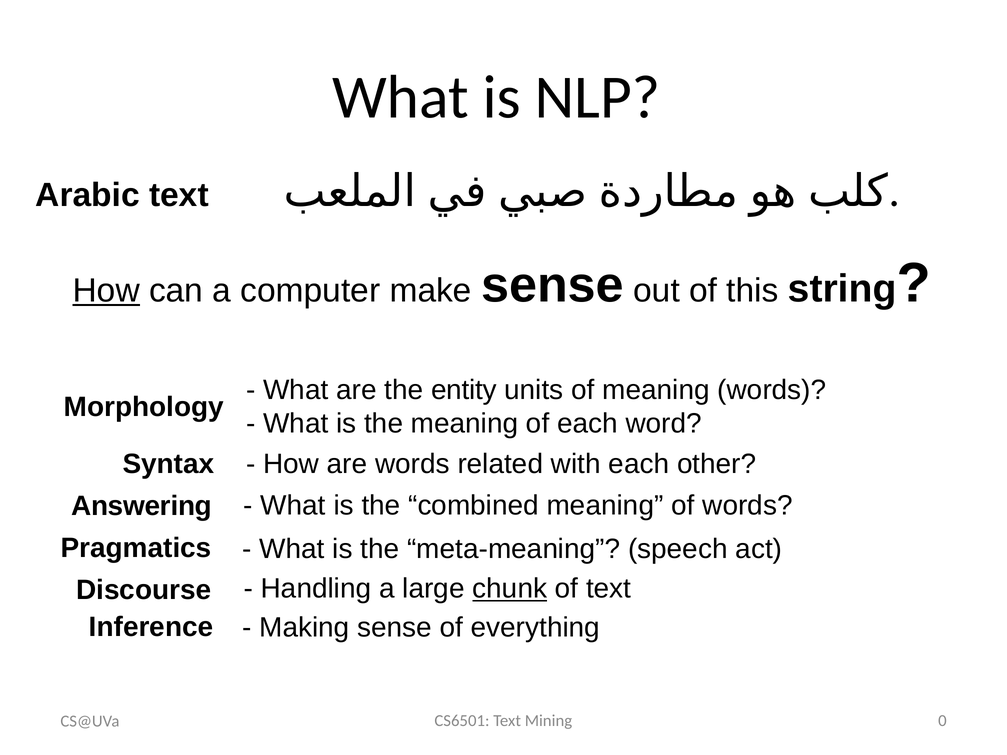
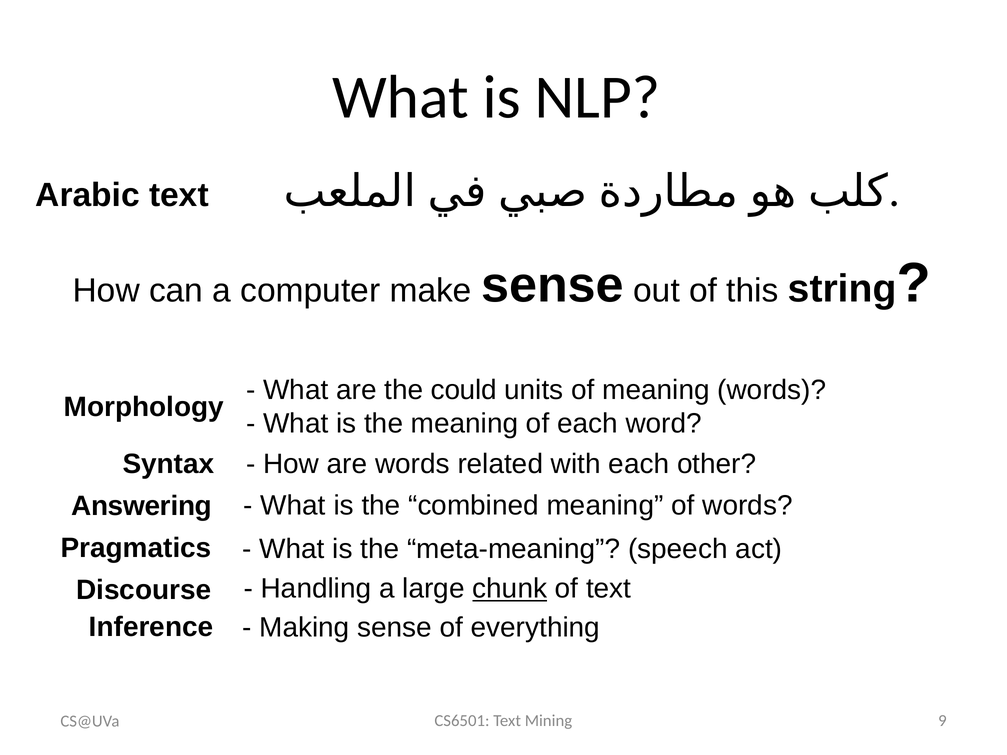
How at (106, 291) underline: present -> none
entity: entity -> could
0: 0 -> 9
